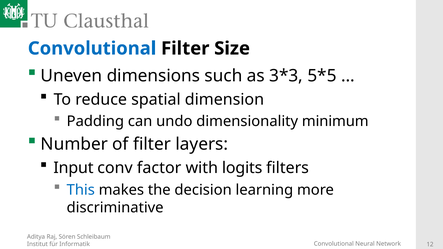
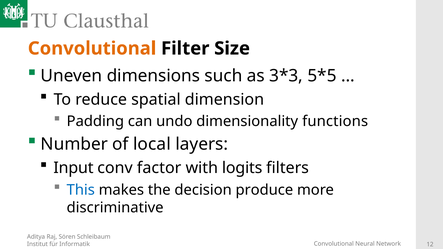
Convolutional at (92, 48) colour: blue -> orange
minimum: minimum -> functions
of filter: filter -> local
learning: learning -> produce
